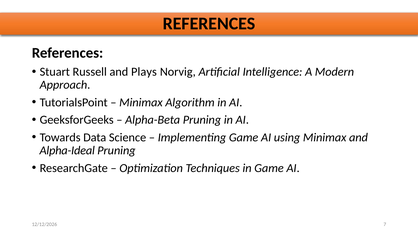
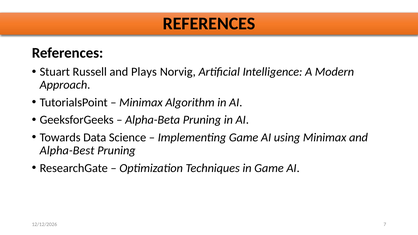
Alpha-Ideal: Alpha-Ideal -> Alpha-Best
